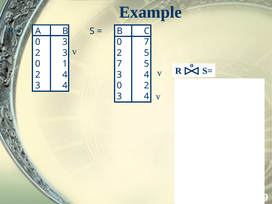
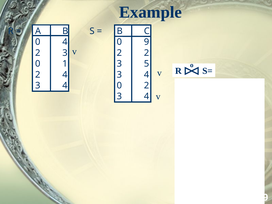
0 3: 3 -> 4
0 7: 7 -> 9
3 2 5: 5 -> 2
1 7: 7 -> 3
